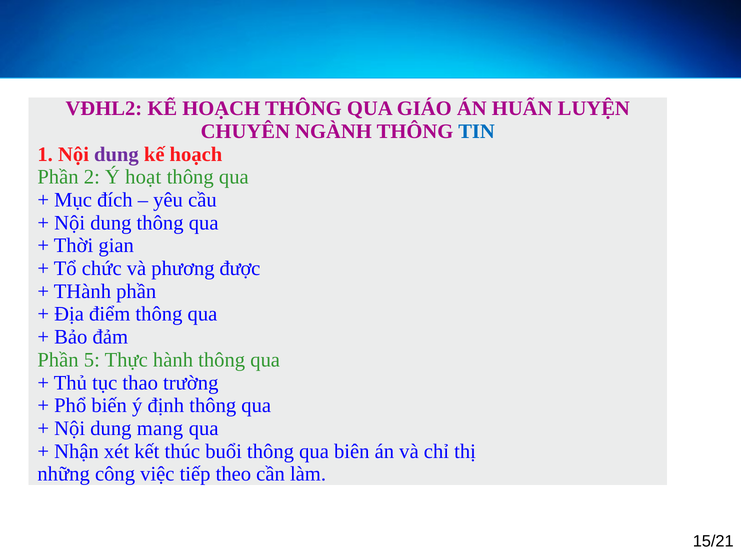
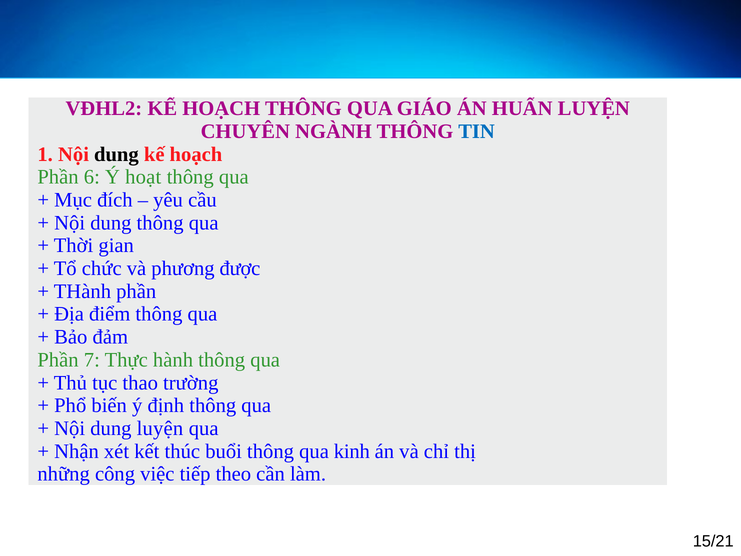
dung at (116, 154) colour: purple -> black
2: 2 -> 6
5: 5 -> 7
dung mang: mang -> luyện
biên: biên -> kinh
